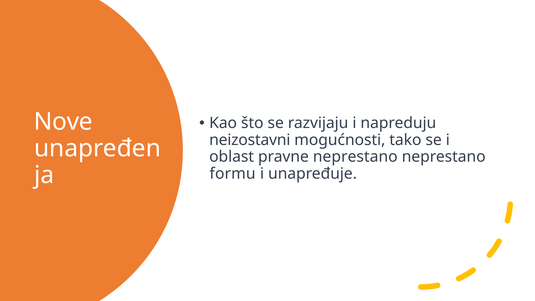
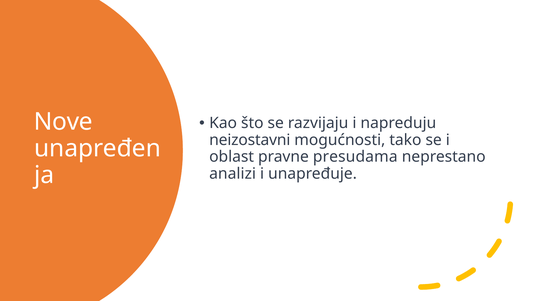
pravne neprestano: neprestano -> presudama
formu: formu -> analizi
